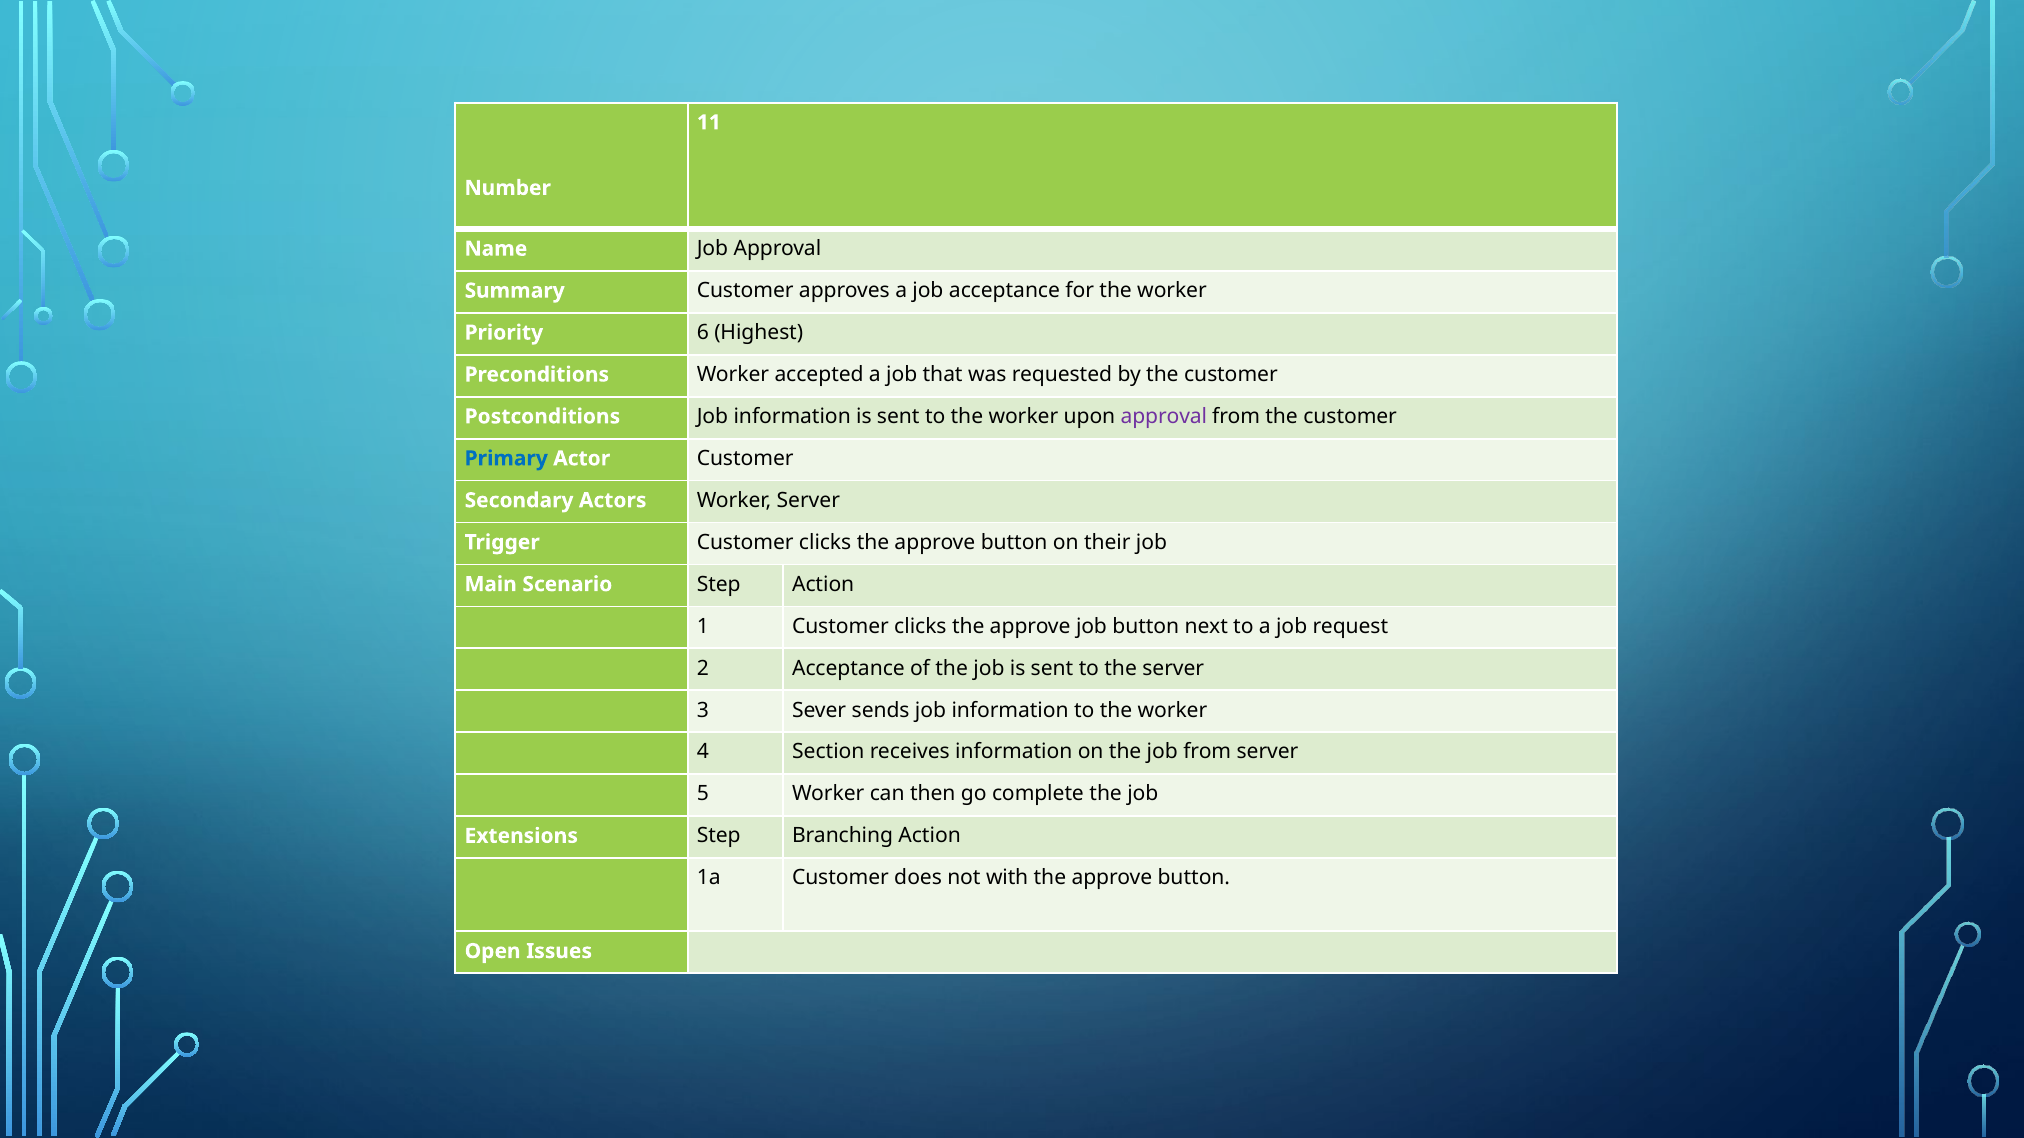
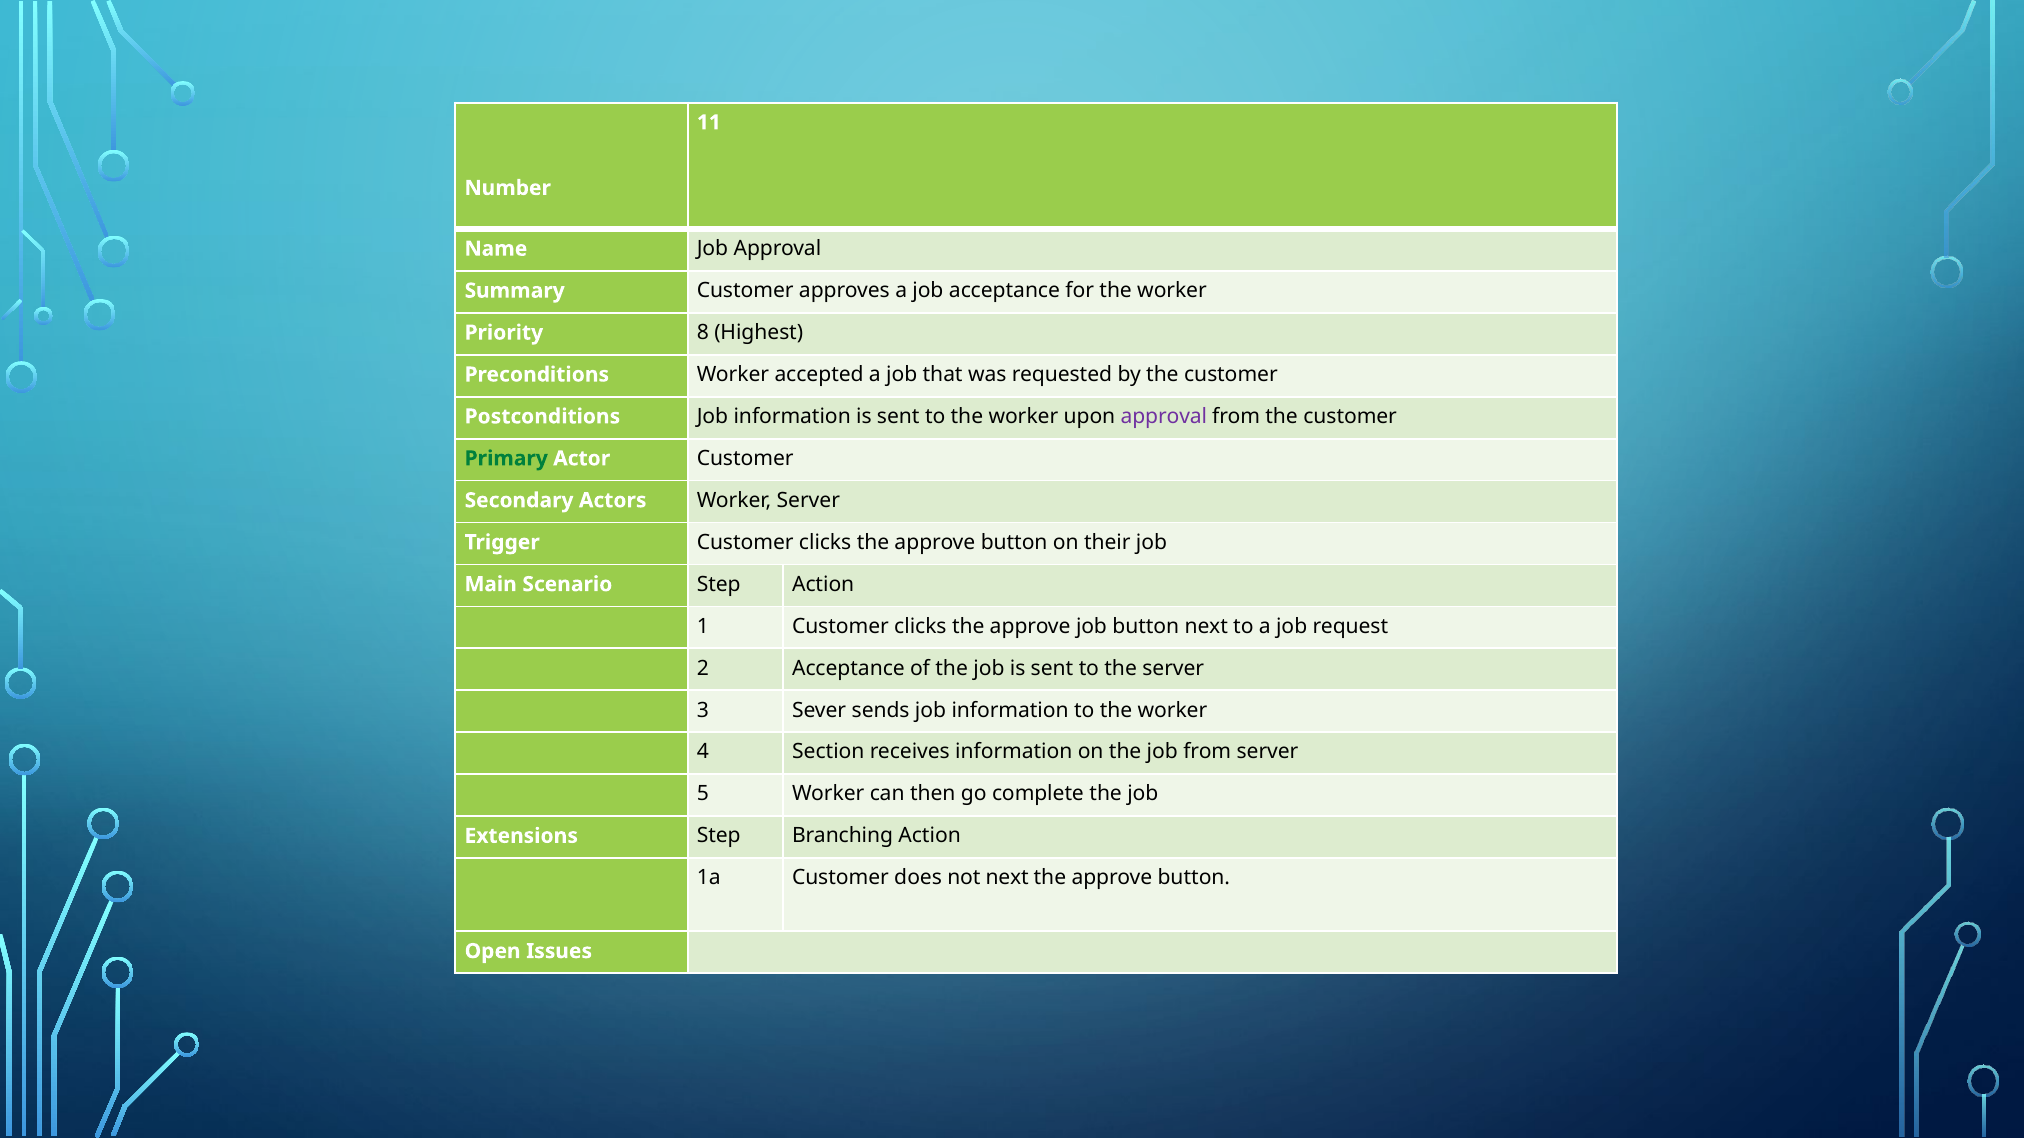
6: 6 -> 8
Primary colour: blue -> green
not with: with -> next
